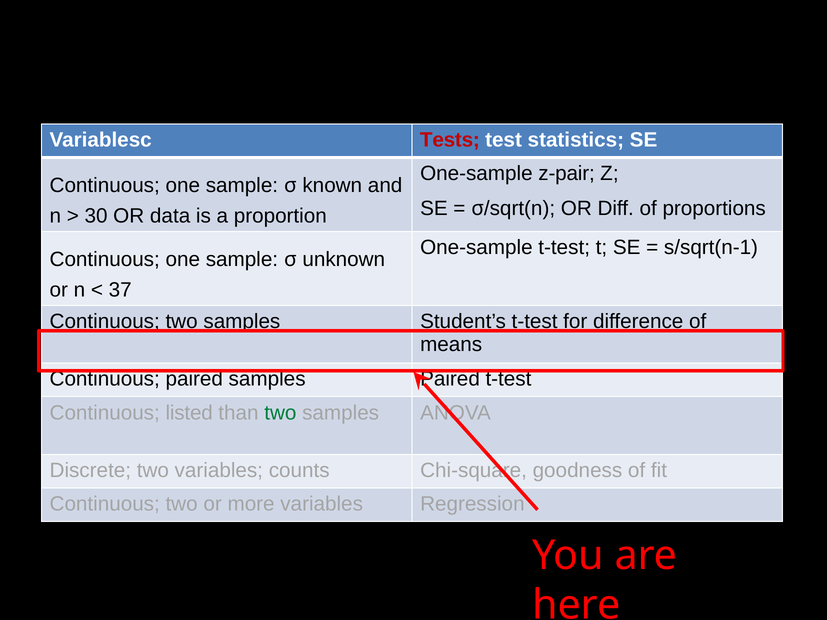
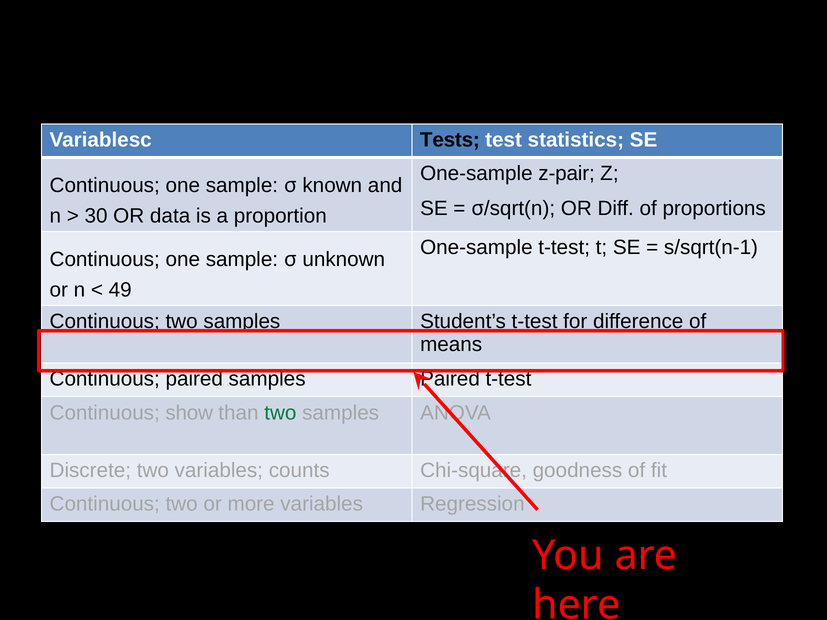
Tests colour: red -> black
37: 37 -> 49
listed: listed -> show
